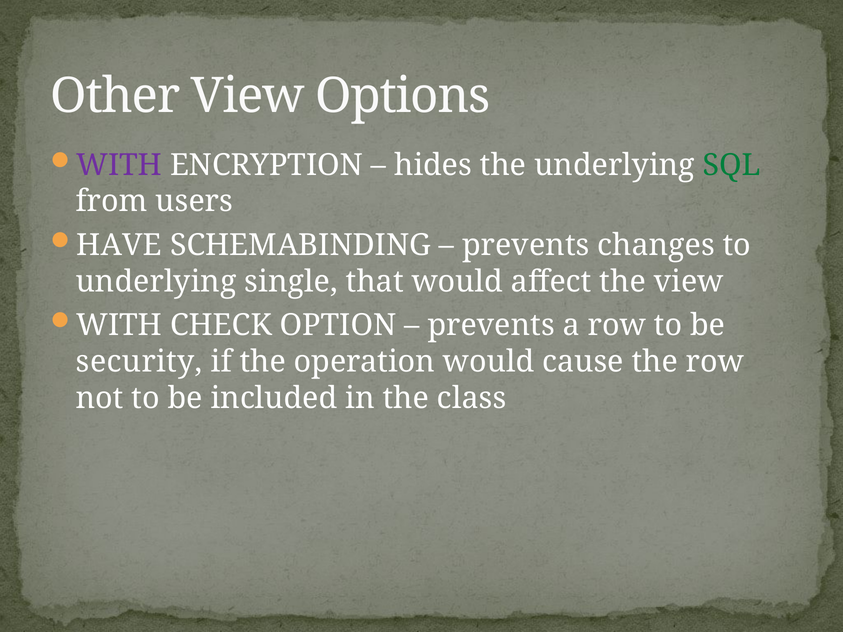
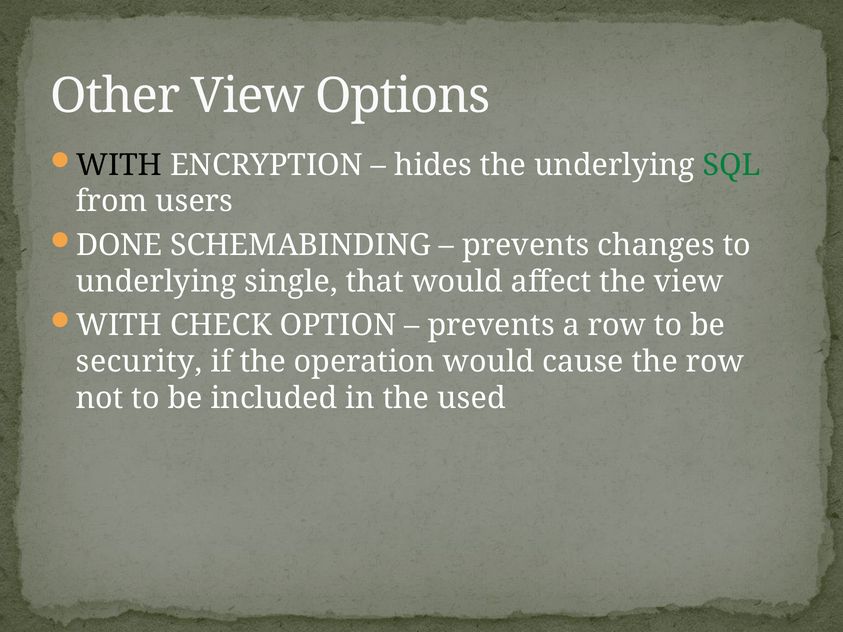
WITH at (119, 165) colour: purple -> black
HAVE: HAVE -> DONE
class: class -> used
